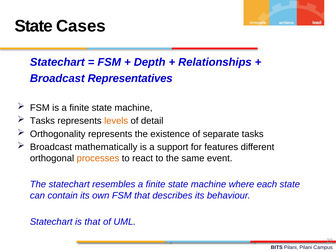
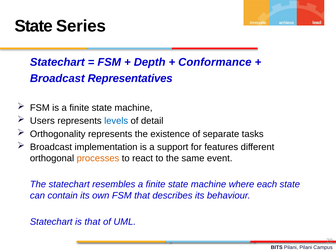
Cases: Cases -> Series
Relationships: Relationships -> Conformance
Tasks at (42, 121): Tasks -> Users
levels colour: orange -> blue
mathematically: mathematically -> implementation
